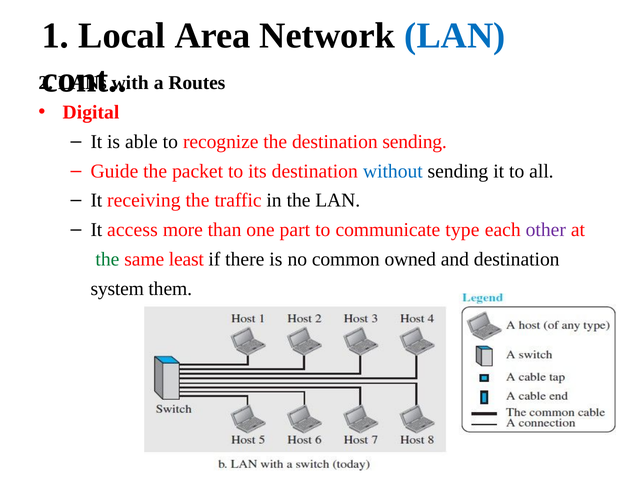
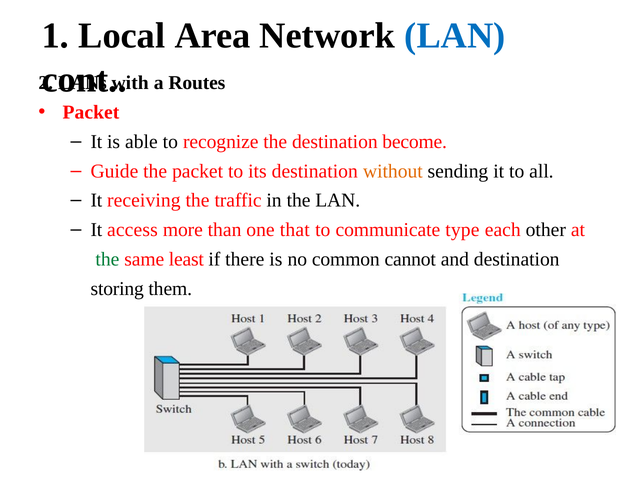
Digital at (91, 112): Digital -> Packet
destination sending: sending -> become
without colour: blue -> orange
part: part -> that
other colour: purple -> black
owned: owned -> cannot
system: system -> storing
